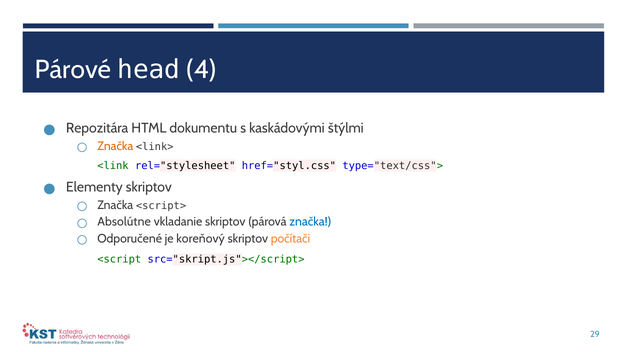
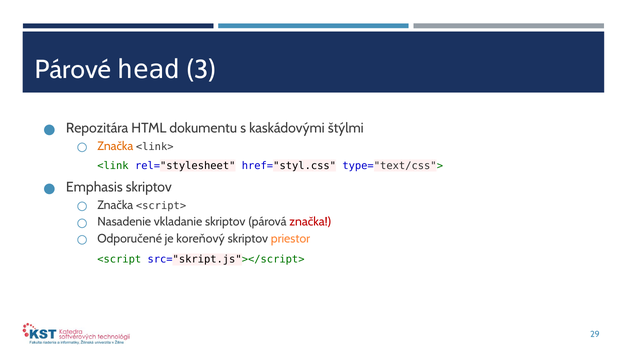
4: 4 -> 3
Elementy: Elementy -> Emphasis
Absolútne: Absolútne -> Nasadenie
značka at (310, 222) colour: blue -> red
počítači: počítači -> priestor
